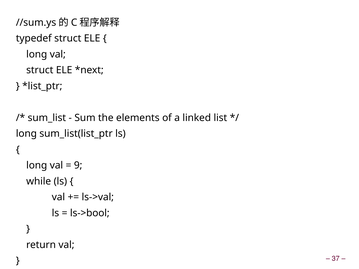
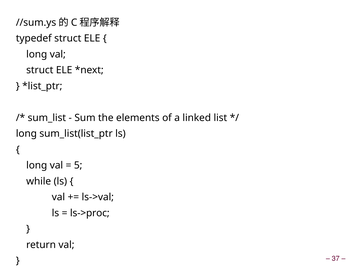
9: 9 -> 5
ls->bool: ls->bool -> ls->proc
